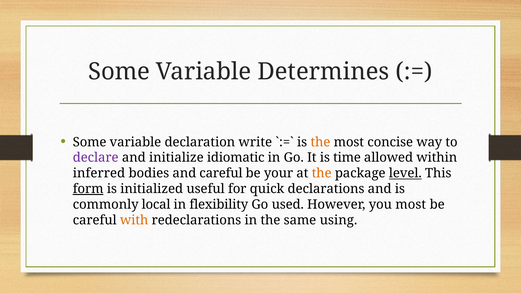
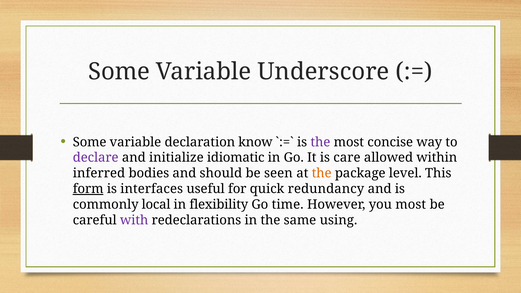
Determines: Determines -> Underscore
write: write -> know
the at (320, 142) colour: orange -> purple
time: time -> care
and careful: careful -> should
your: your -> seen
level underline: present -> none
initialized: initialized -> interfaces
declarations: declarations -> redundancy
used: used -> time
with colour: orange -> purple
